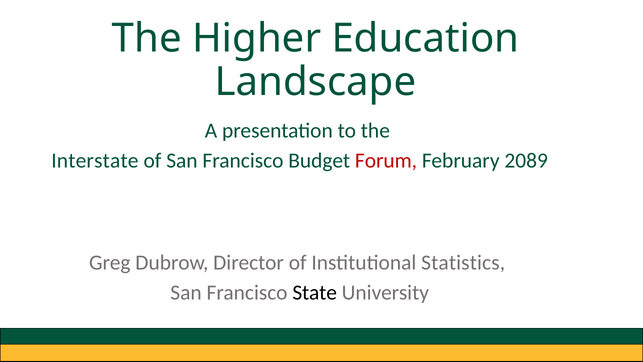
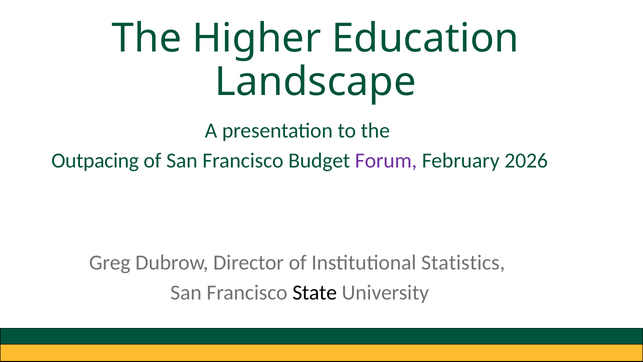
Interstate: Interstate -> Outpacing
Forum colour: red -> purple
2089: 2089 -> 2026
